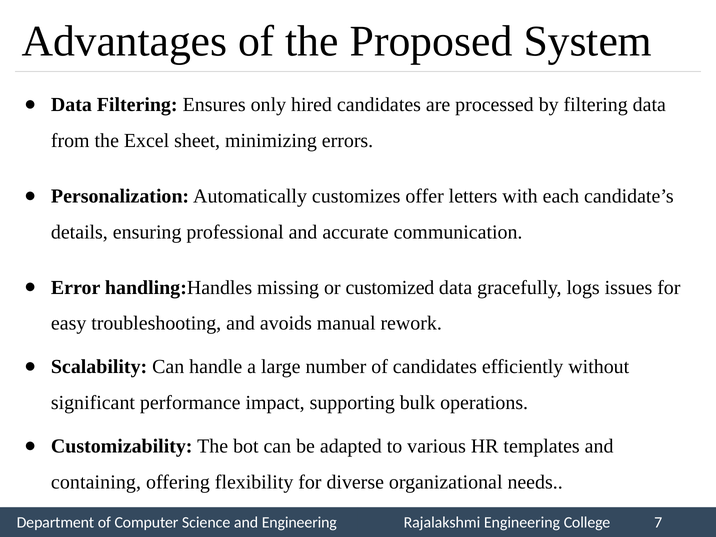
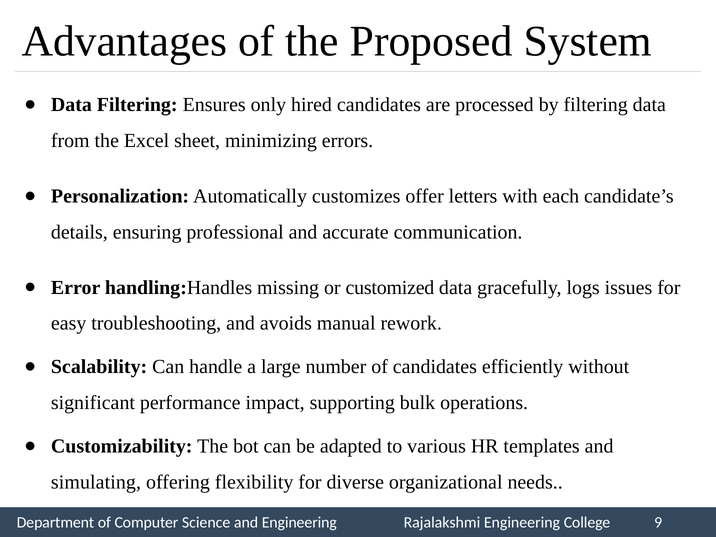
containing: containing -> simulating
7: 7 -> 9
